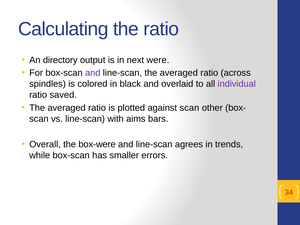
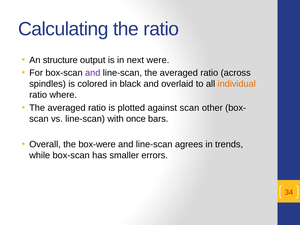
directory: directory -> structure
individual colour: purple -> orange
saved: saved -> where
aims: aims -> once
